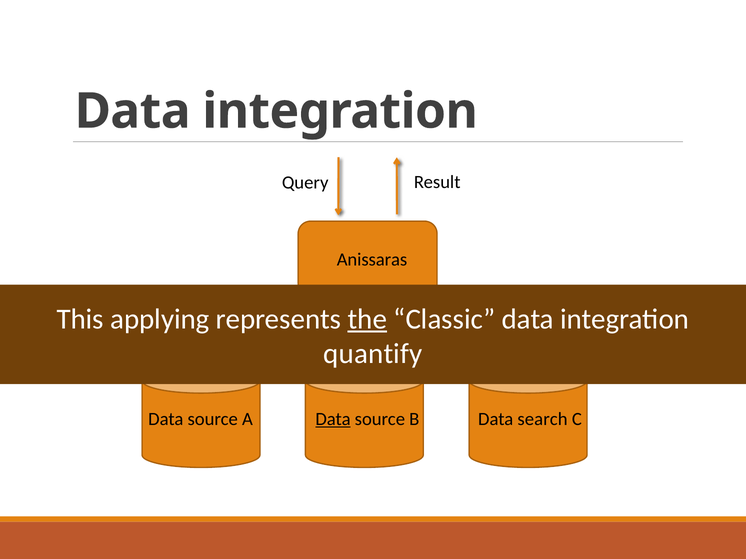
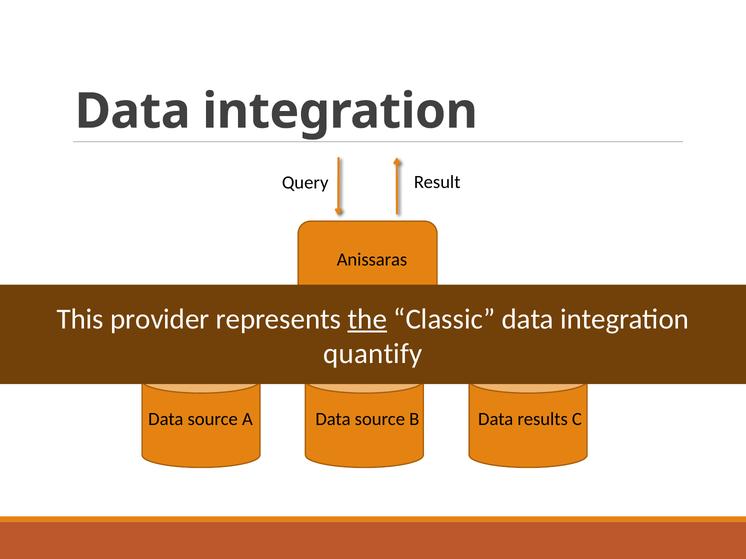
applying: applying -> provider
Data at (333, 419) underline: present -> none
search: search -> results
